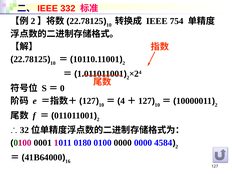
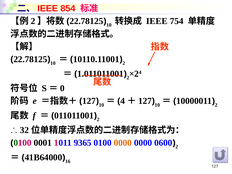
332: 332 -> 854
0180: 0180 -> 9365
0000 at (123, 143) colour: black -> orange
4584: 4584 -> 0600
